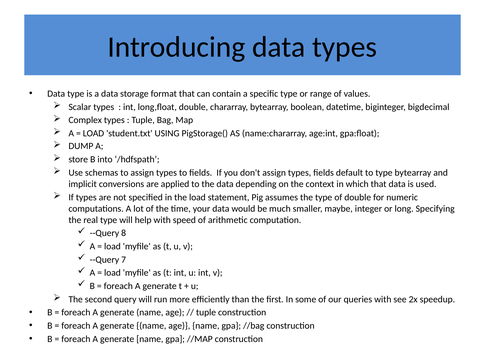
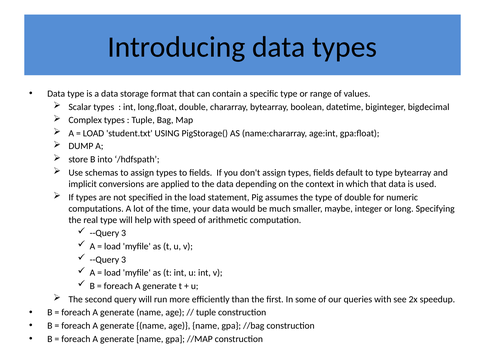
8 at (124, 233): 8 -> 3
7 at (124, 259): 7 -> 3
